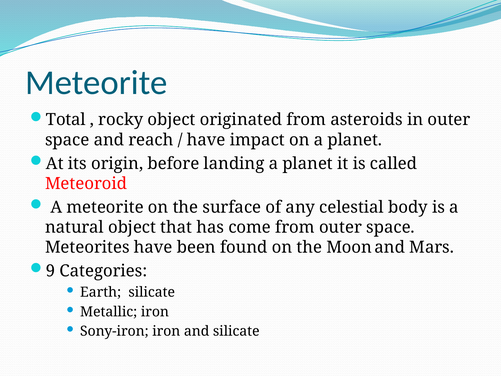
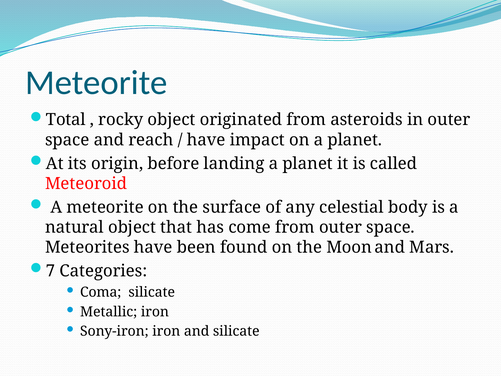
9: 9 -> 7
Earth: Earth -> Coma
